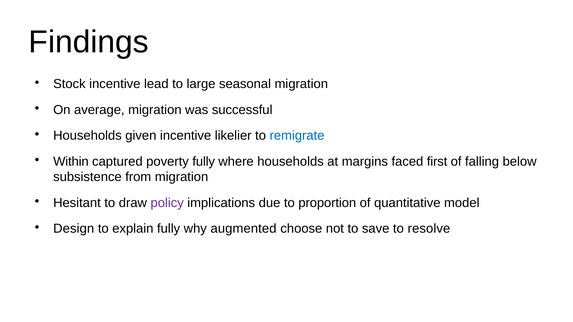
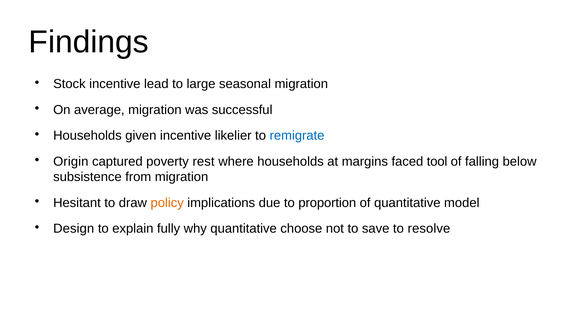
Within: Within -> Origin
poverty fully: fully -> rest
first: first -> tool
policy colour: purple -> orange
why augmented: augmented -> quantitative
